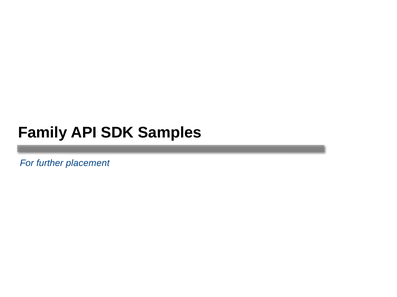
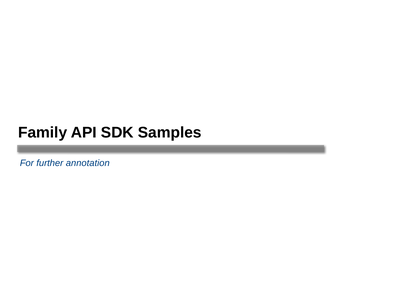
placement: placement -> annotation
